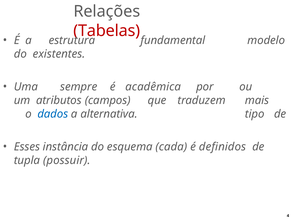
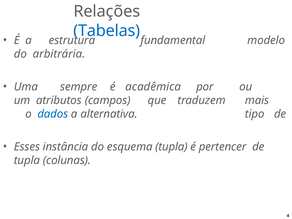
Tabelas colour: red -> blue
existentes: existentes -> arbitrária
esquema cada: cada -> tupla
definidos: definidos -> pertencer
possuir: possuir -> colunas
